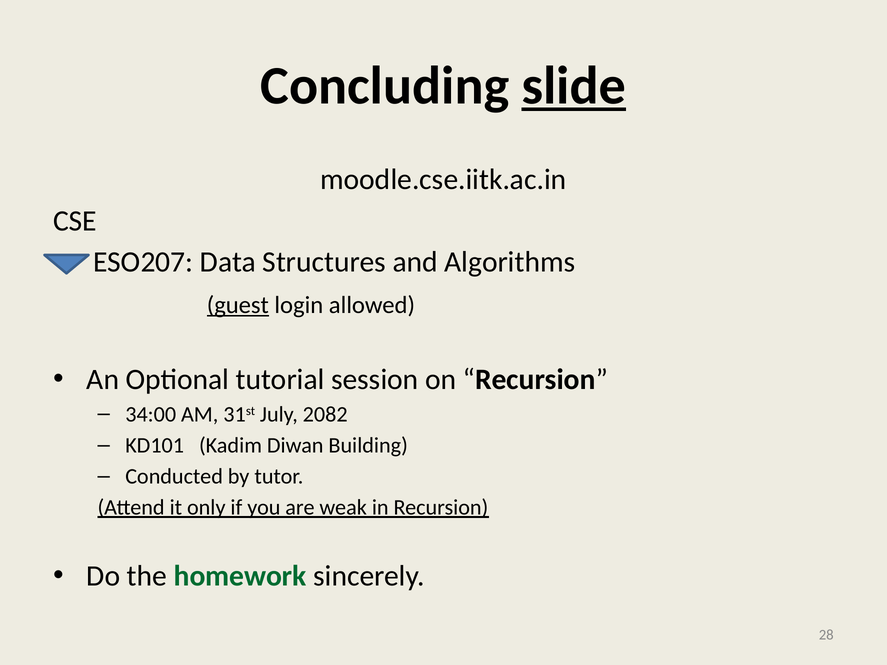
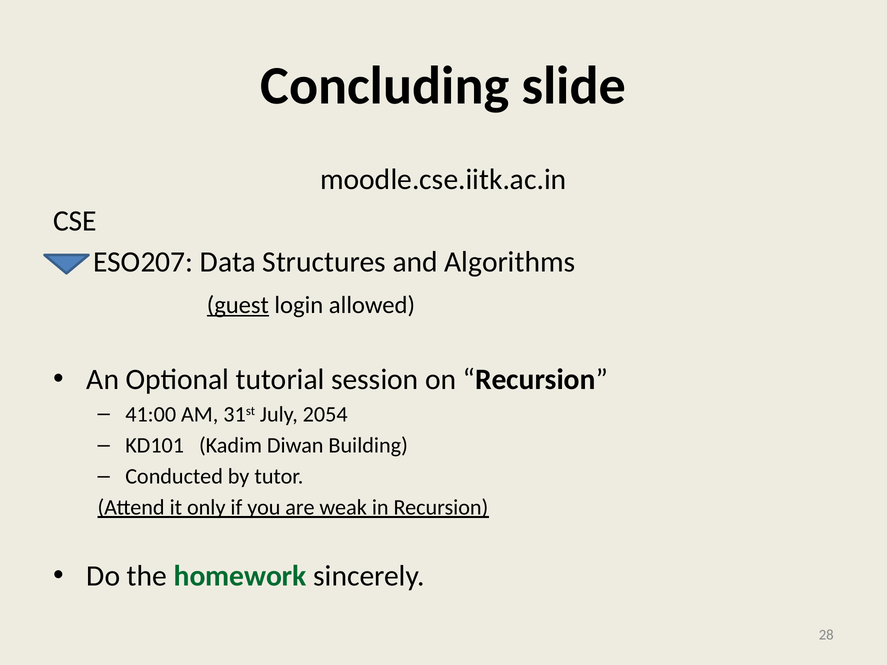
slide underline: present -> none
34:00: 34:00 -> 41:00
2082: 2082 -> 2054
